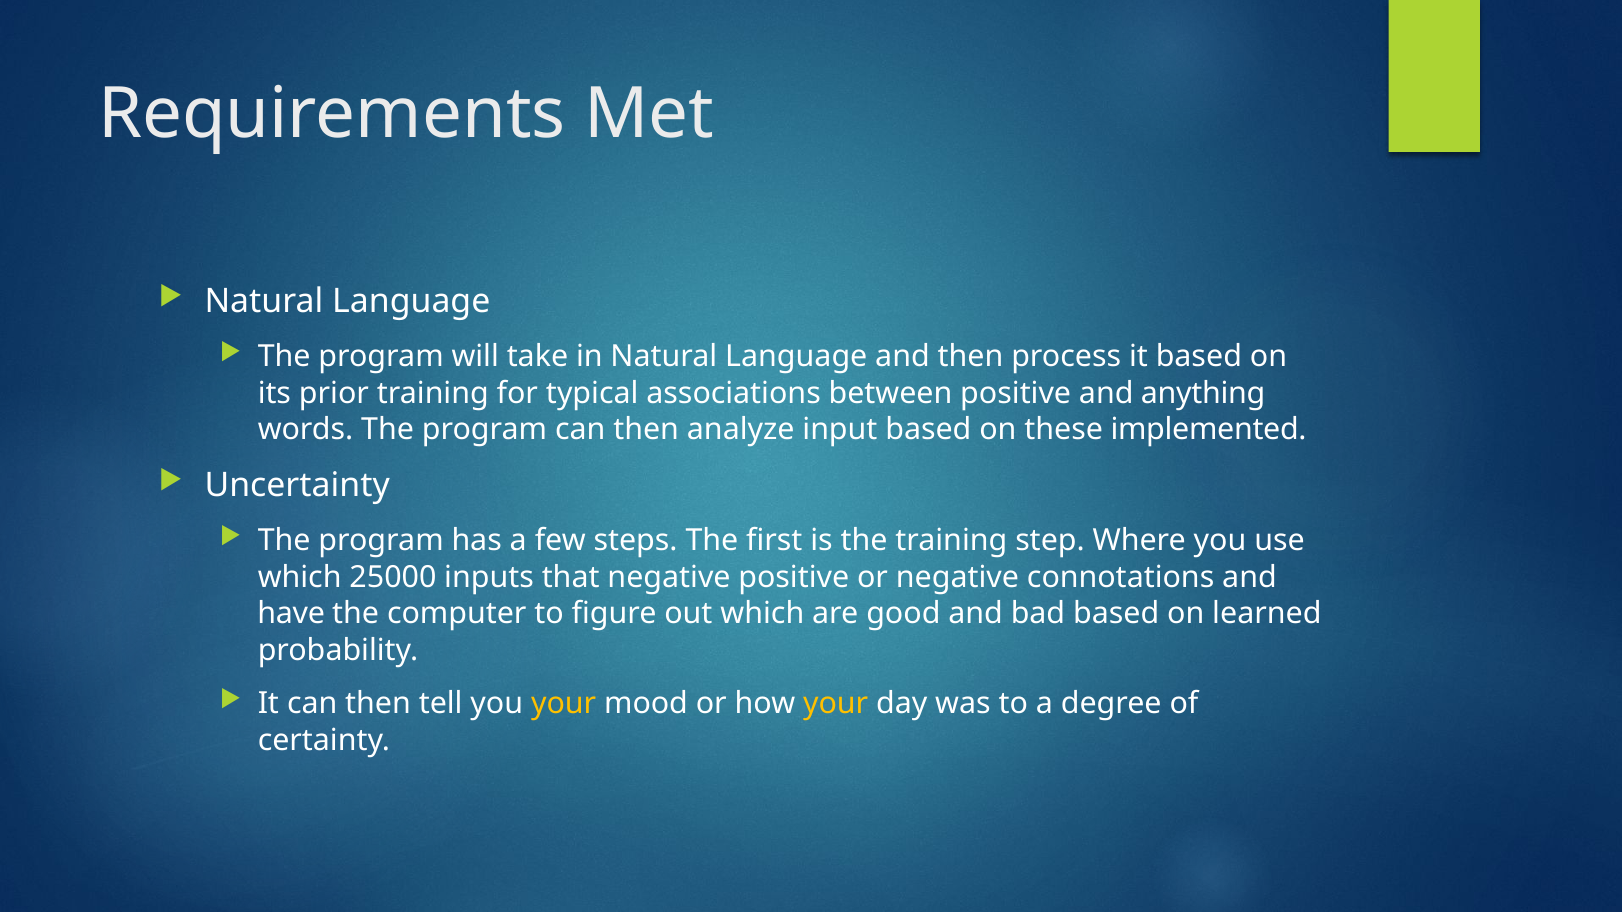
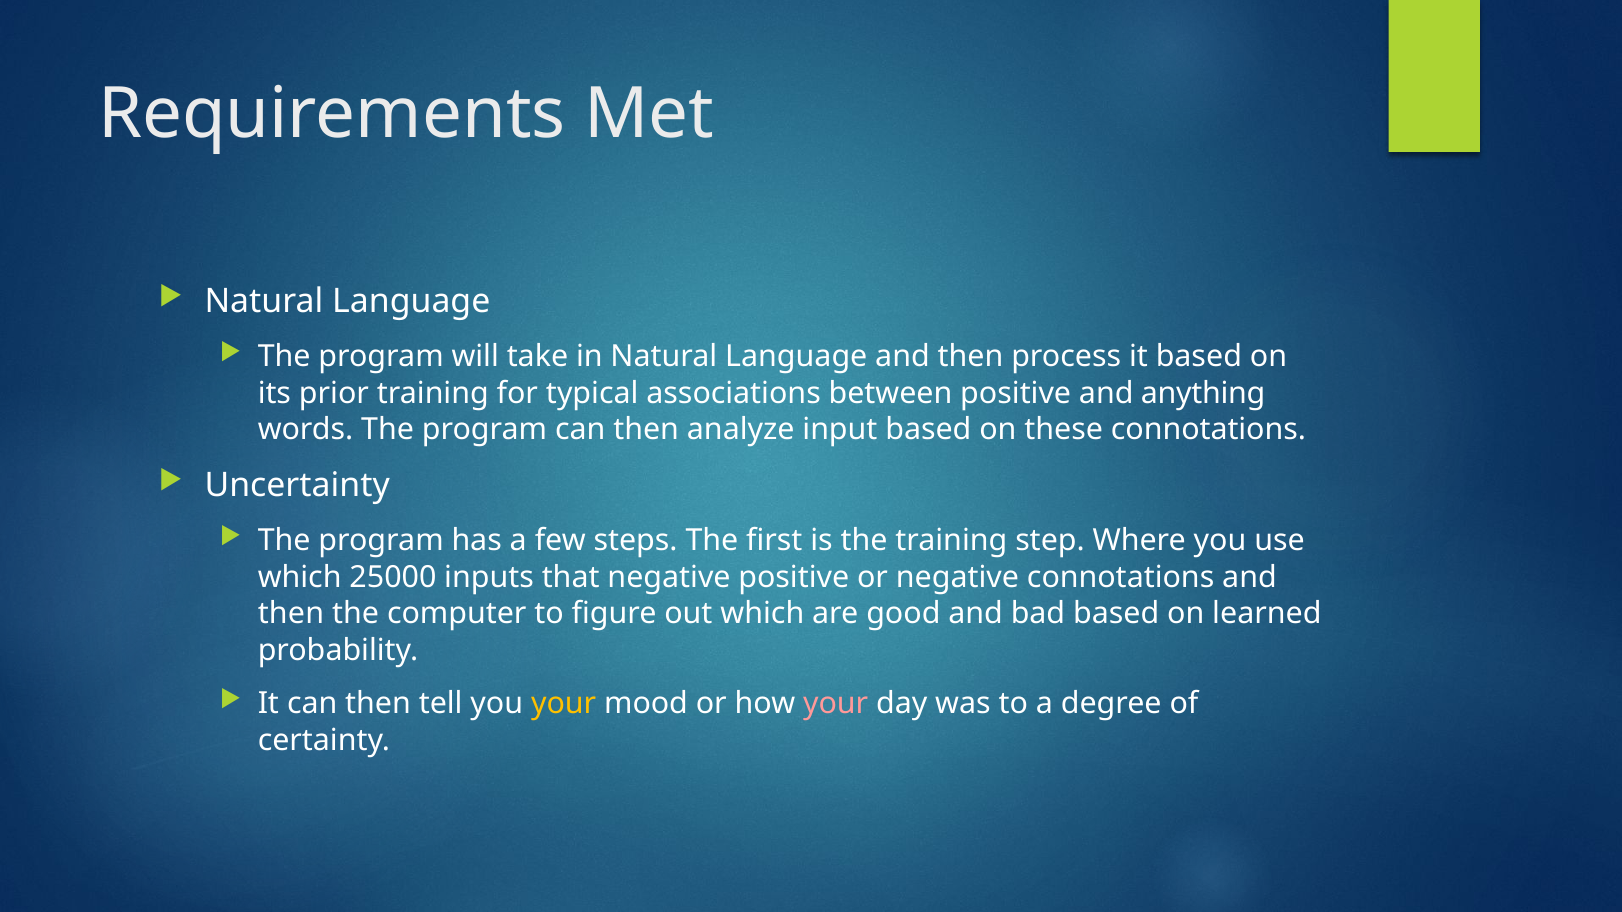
these implemented: implemented -> connotations
have at (291, 614): have -> then
your at (836, 704) colour: yellow -> pink
